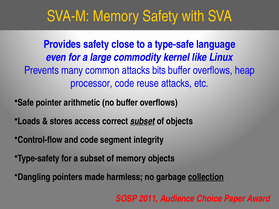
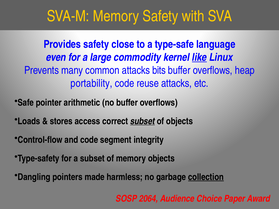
like underline: none -> present
processor: processor -> portability
2011: 2011 -> 2064
